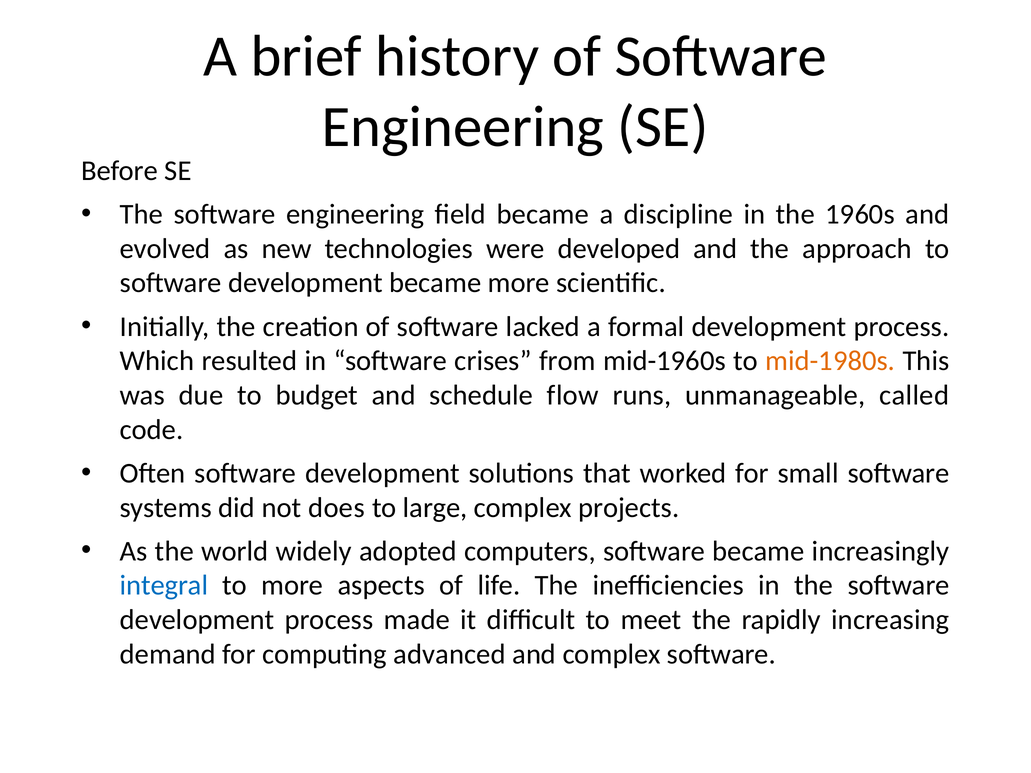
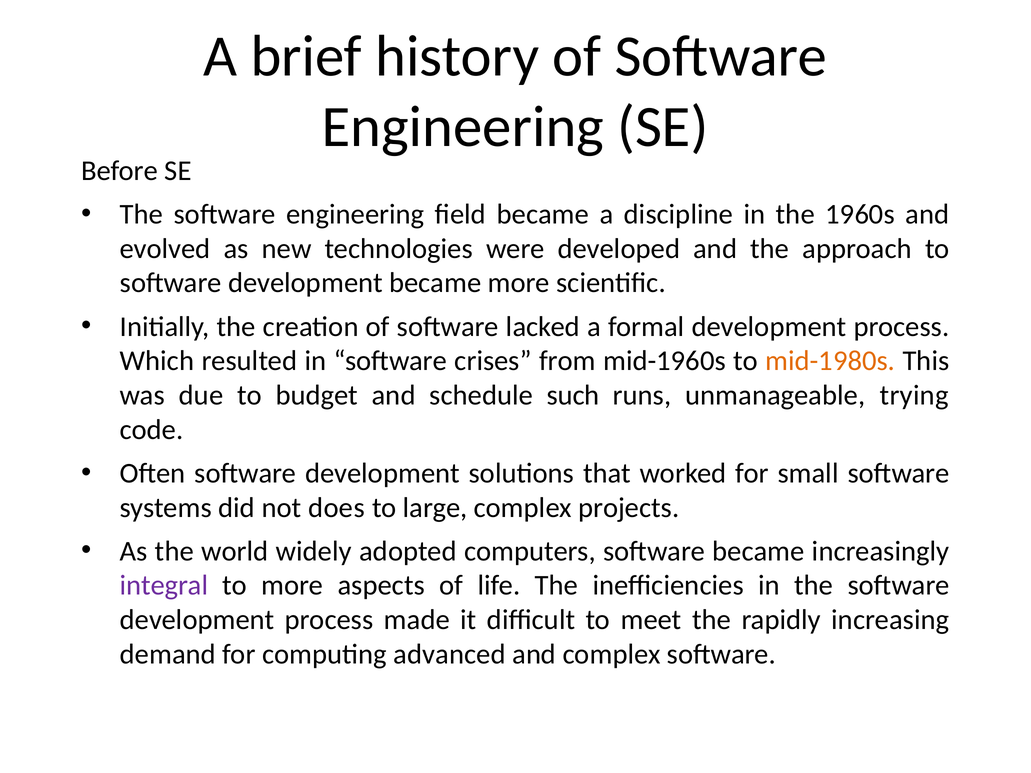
flow: flow -> such
called: called -> trying
integral colour: blue -> purple
